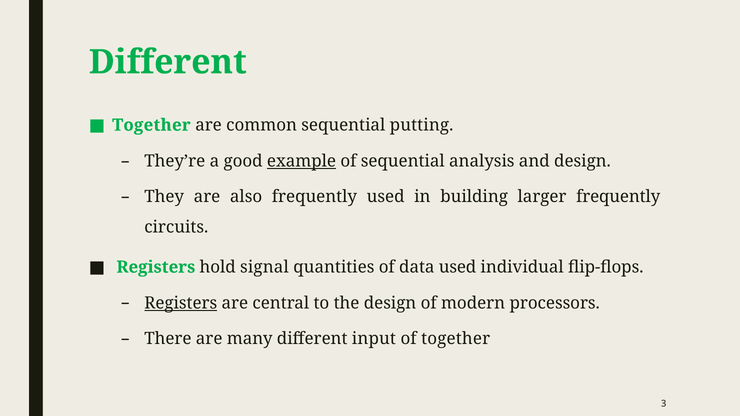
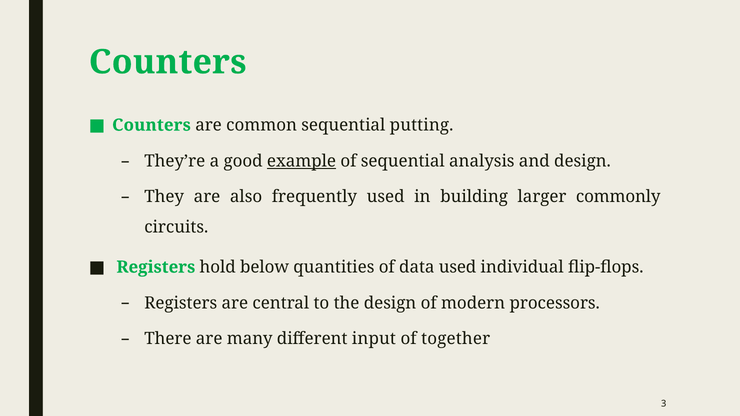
Different at (168, 62): Different -> Counters
Together at (151, 125): Together -> Counters
larger frequently: frequently -> commonly
signal: signal -> below
Registers at (181, 303) underline: present -> none
